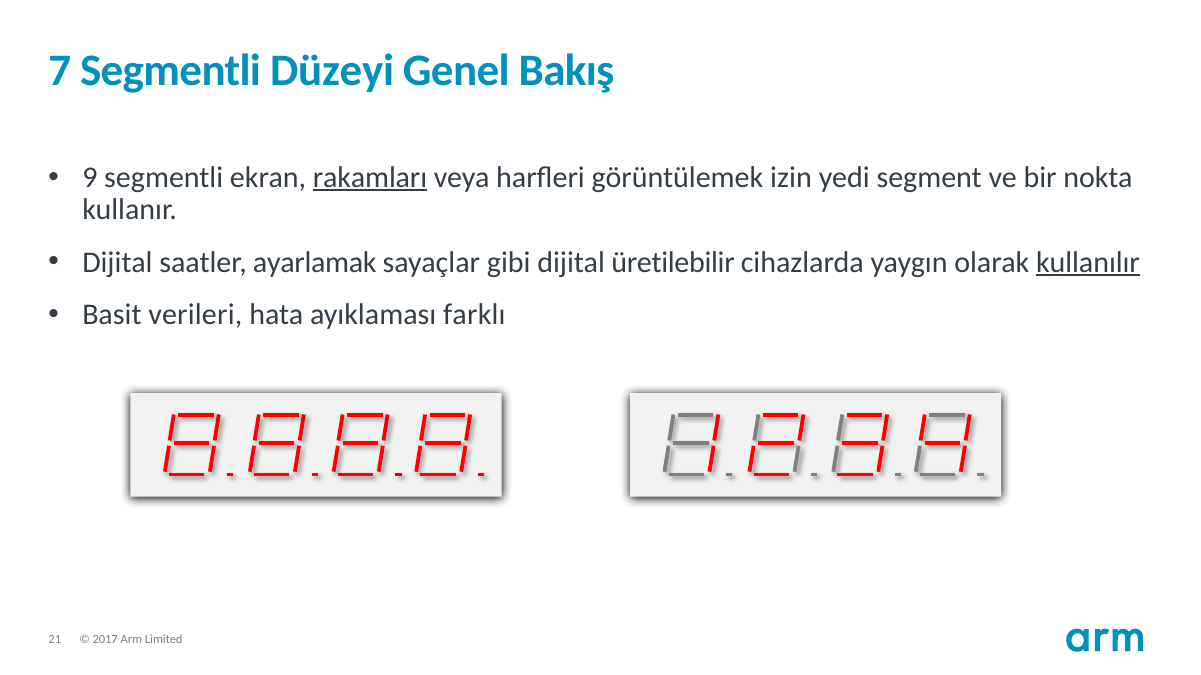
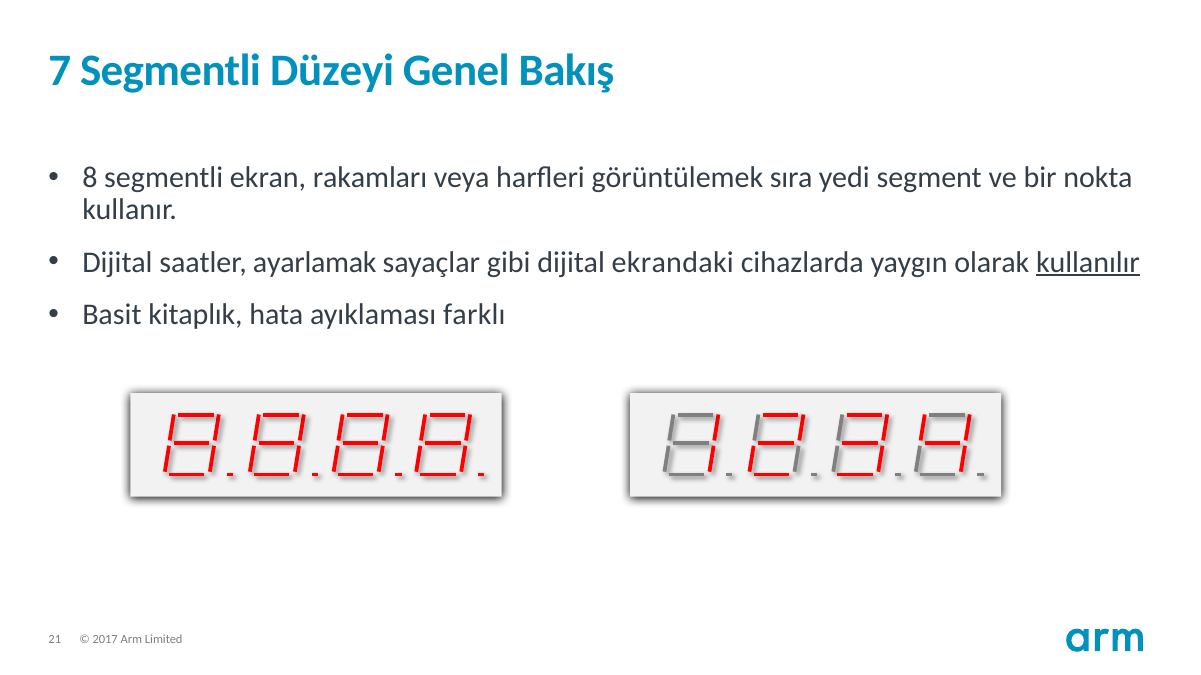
9: 9 -> 8
rakamları underline: present -> none
izin: izin -> sıra
üretilebilir: üretilebilir -> ekrandaki
verileri: verileri -> kitaplık
